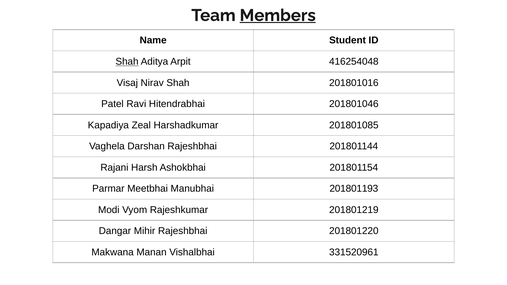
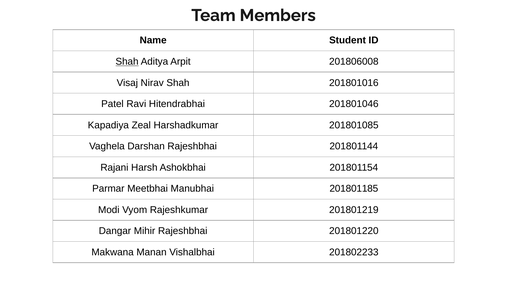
Members underline: present -> none
416254048: 416254048 -> 201806008
201801193: 201801193 -> 201801185
331520961: 331520961 -> 201802233
